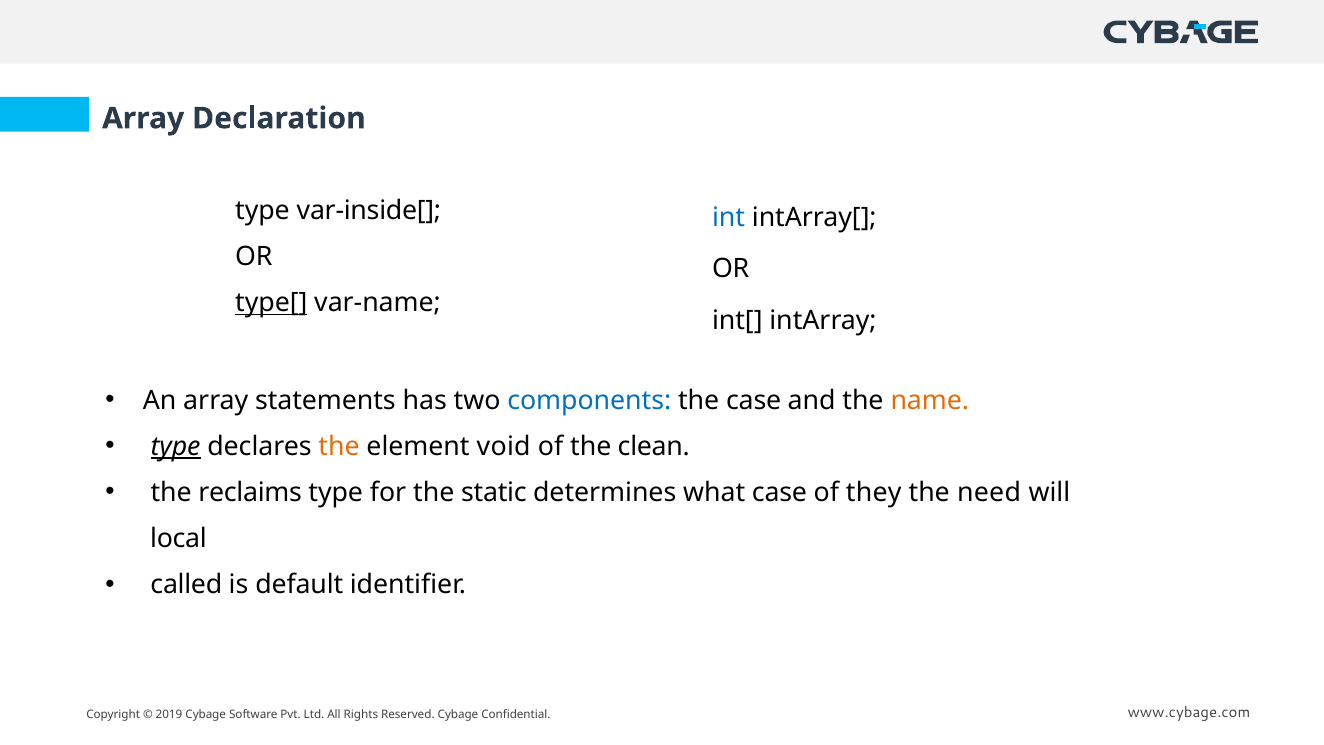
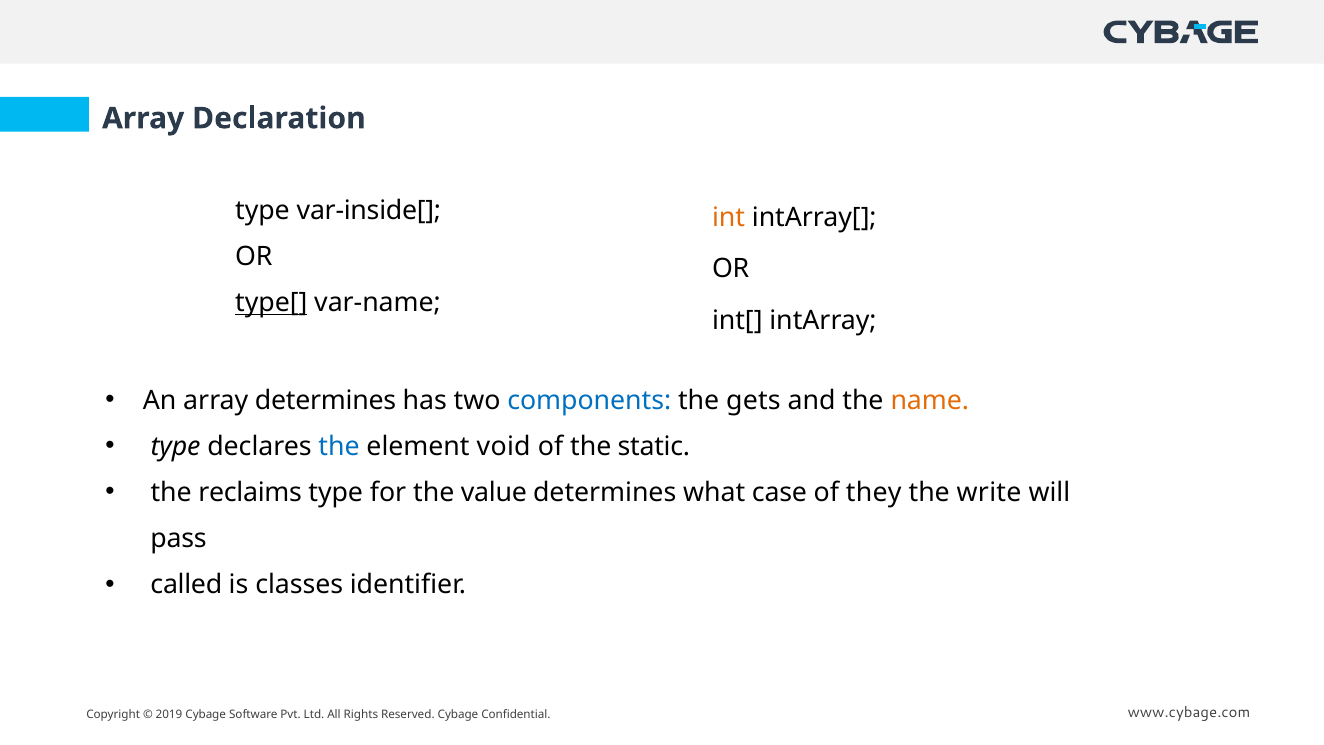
int colour: blue -> orange
array statements: statements -> determines
the case: case -> gets
type at (176, 446) underline: present -> none
the at (339, 446) colour: orange -> blue
clean: clean -> static
static: static -> value
need: need -> write
local: local -> pass
default: default -> classes
